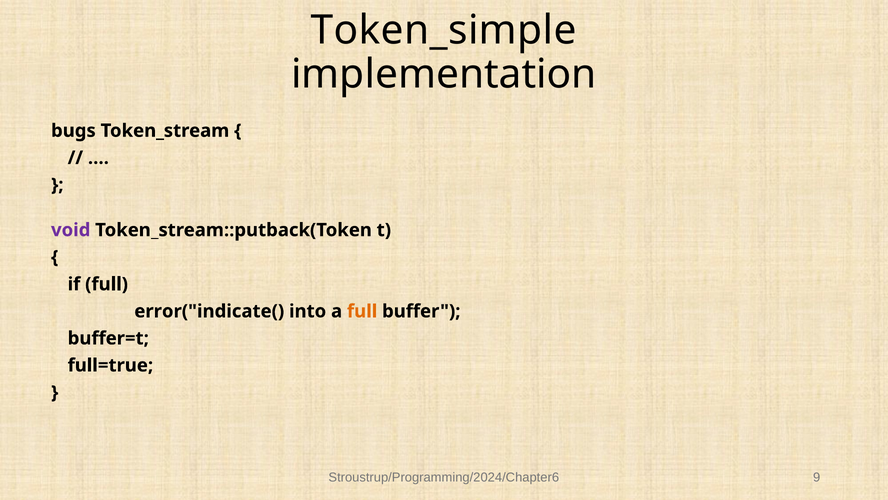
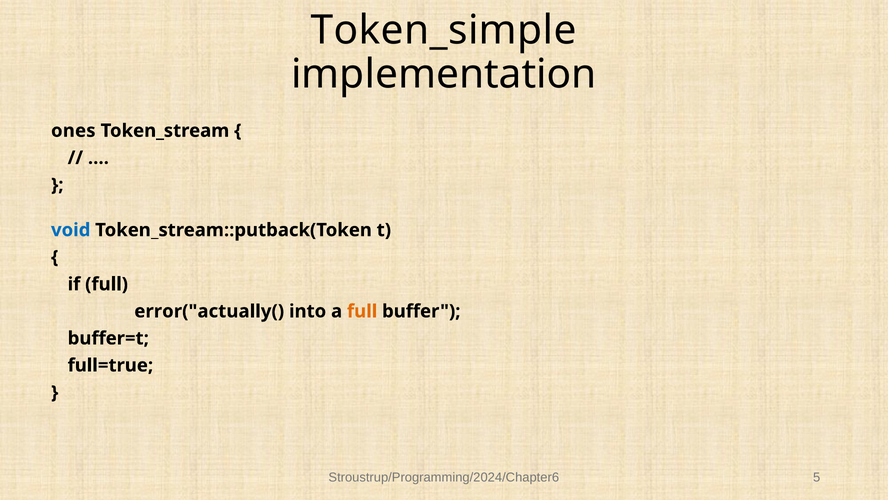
bugs: bugs -> ones
void colour: purple -> blue
error("indicate(: error("indicate( -> error("actually(
9: 9 -> 5
